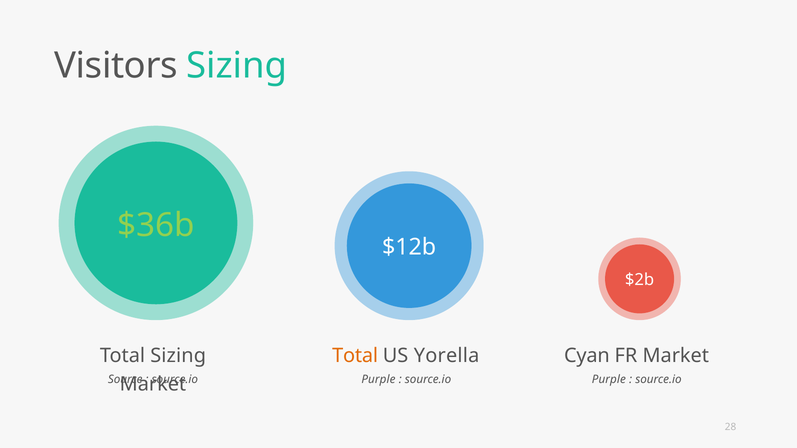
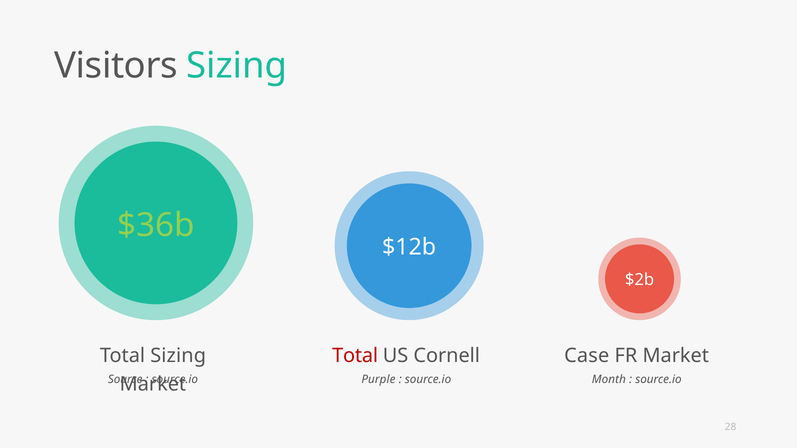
Total at (355, 356) colour: orange -> red
Yorella: Yorella -> Cornell
Cyan: Cyan -> Case
Purple at (609, 380): Purple -> Month
